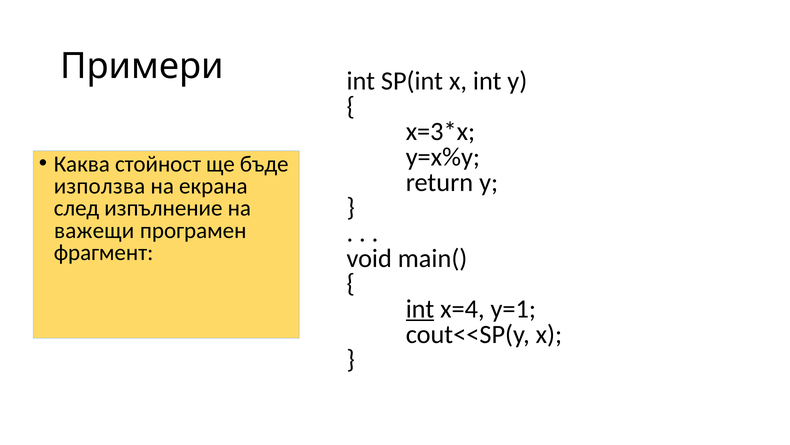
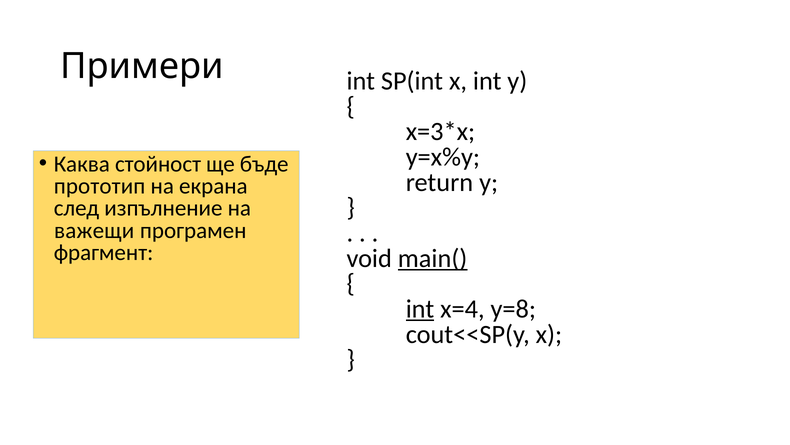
използва: използва -> прототип
main( underline: none -> present
y=1: y=1 -> y=8
